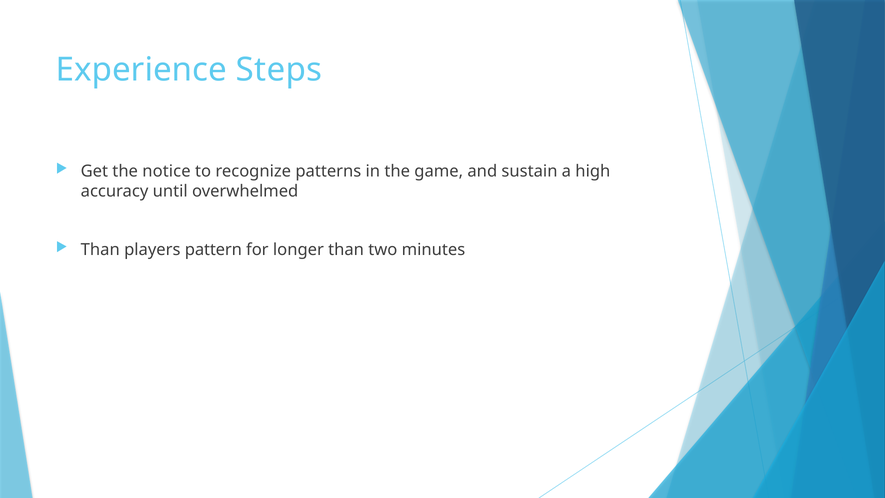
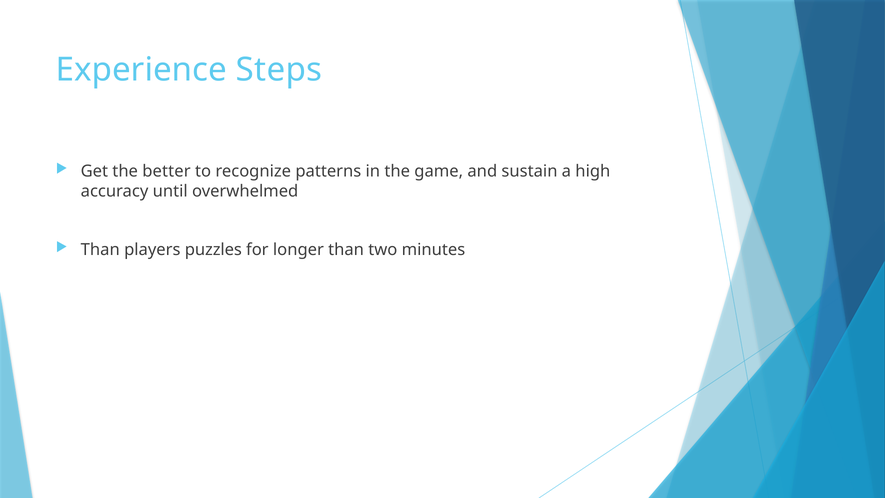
notice: notice -> better
pattern: pattern -> puzzles
